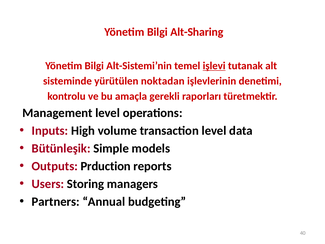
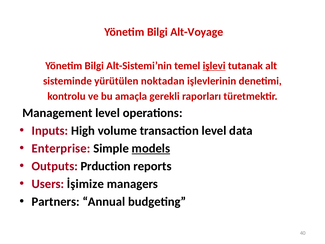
Alt-Sharing: Alt-Sharing -> Alt-Voyage
Bütünleşik: Bütünleşik -> Enterprise
models underline: none -> present
Storing: Storing -> İşimize
